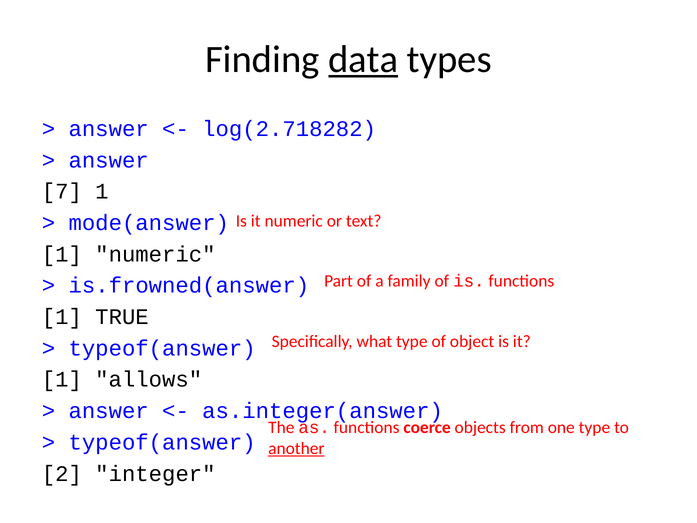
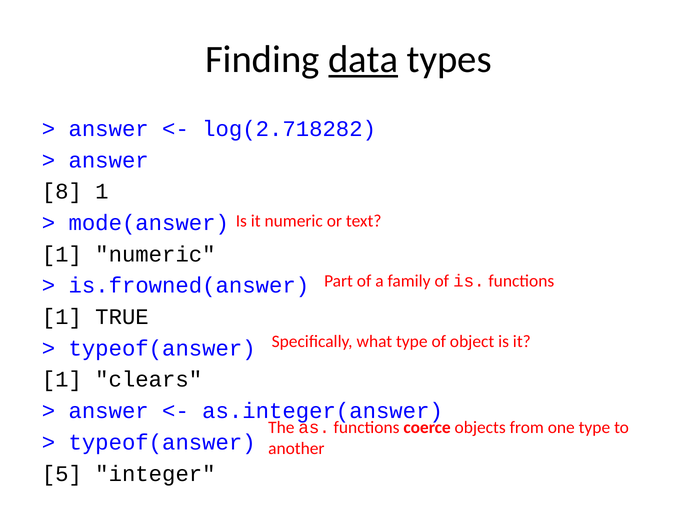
7: 7 -> 8
allows: allows -> clears
another underline: present -> none
2: 2 -> 5
